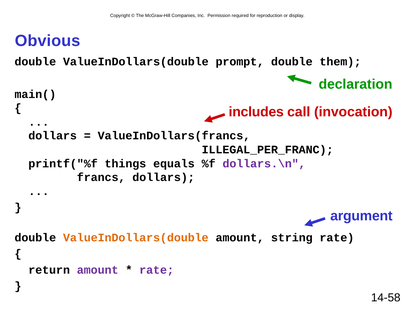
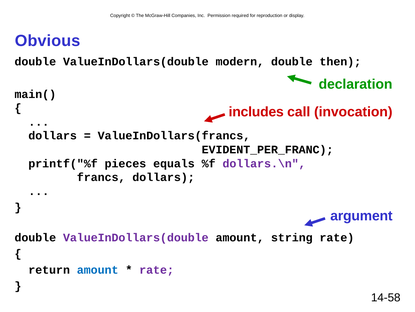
prompt: prompt -> modern
them: them -> then
ILLEGAL_PER_FRANC: ILLEGAL_PER_FRANC -> EVIDENT_PER_FRANC
things: things -> pieces
ValueInDollars(double at (136, 237) colour: orange -> purple
amount at (98, 269) colour: purple -> blue
